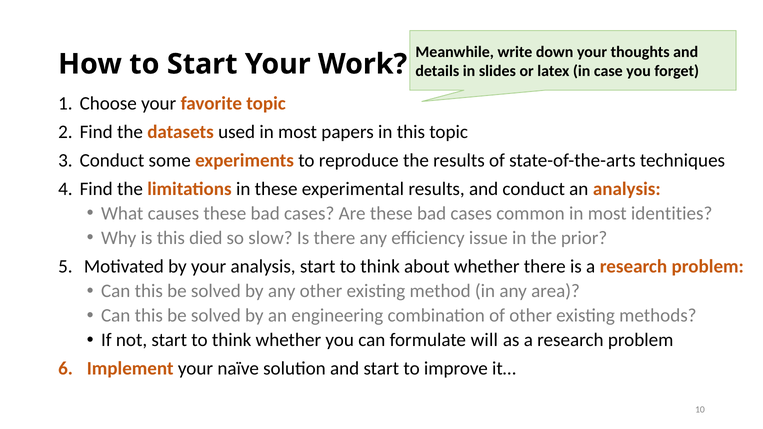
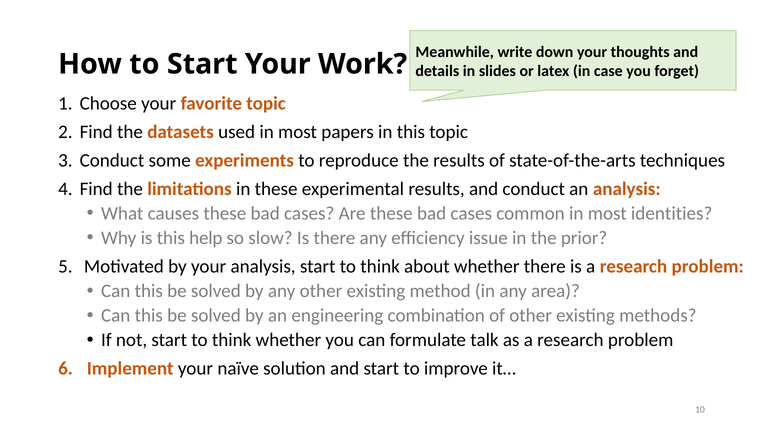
died: died -> help
will: will -> talk
